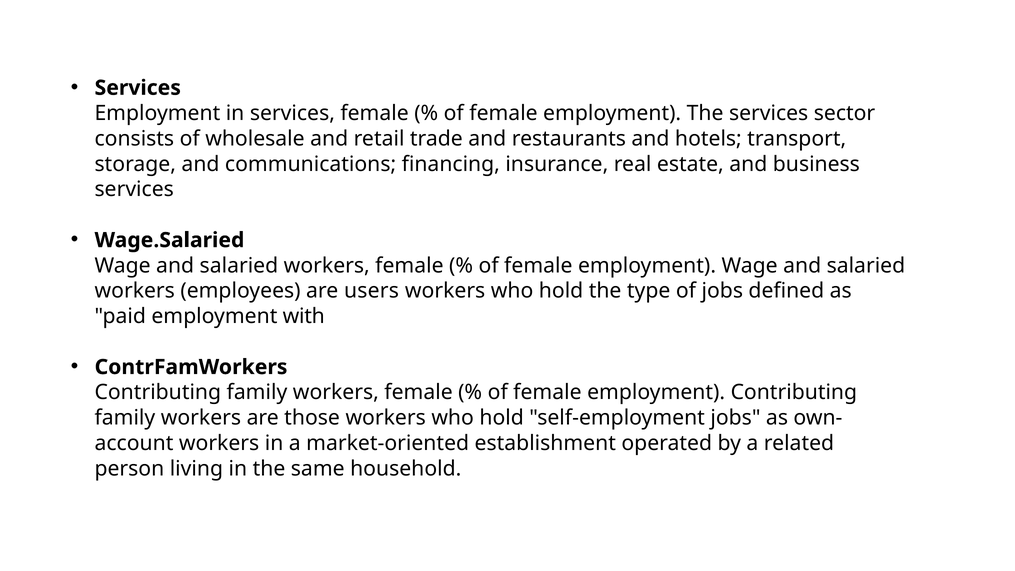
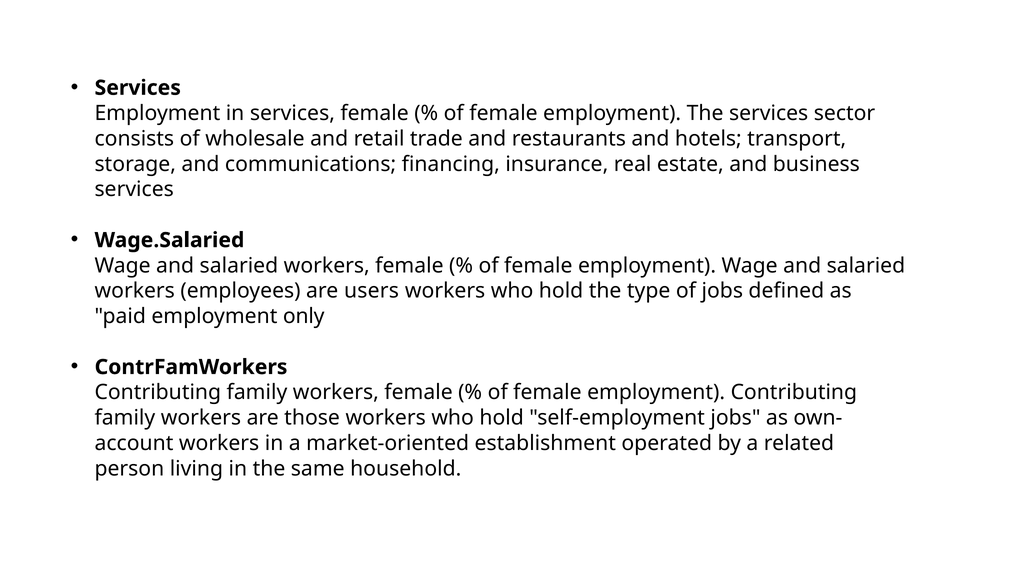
with: with -> only
